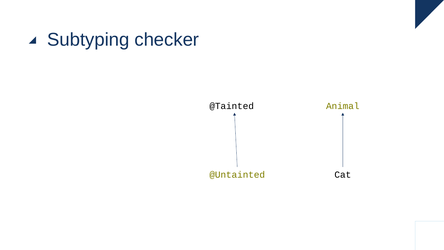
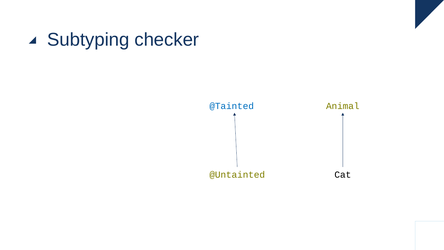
@Tainted colour: black -> blue
